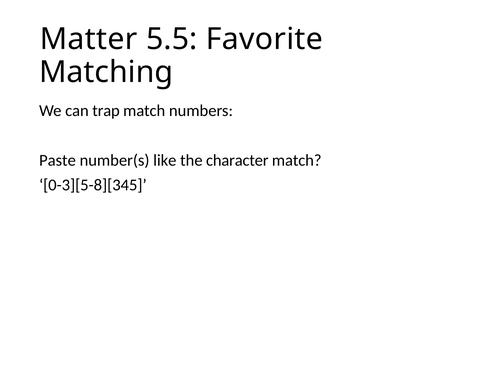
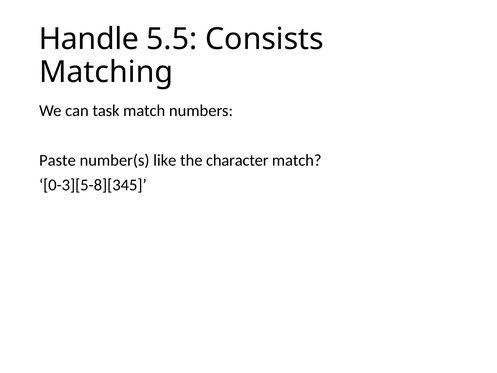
Matter: Matter -> Handle
Favorite: Favorite -> Consists
trap: trap -> task
